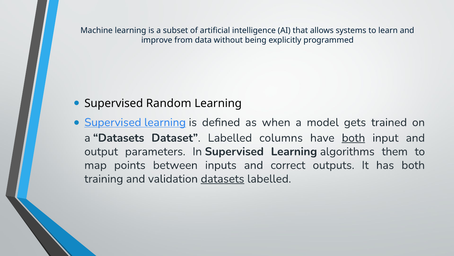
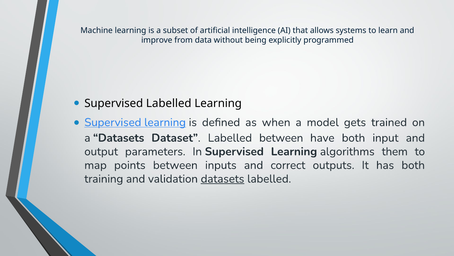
Supervised Random: Random -> Labelled
Labelled columns: columns -> between
both at (353, 138) underline: present -> none
